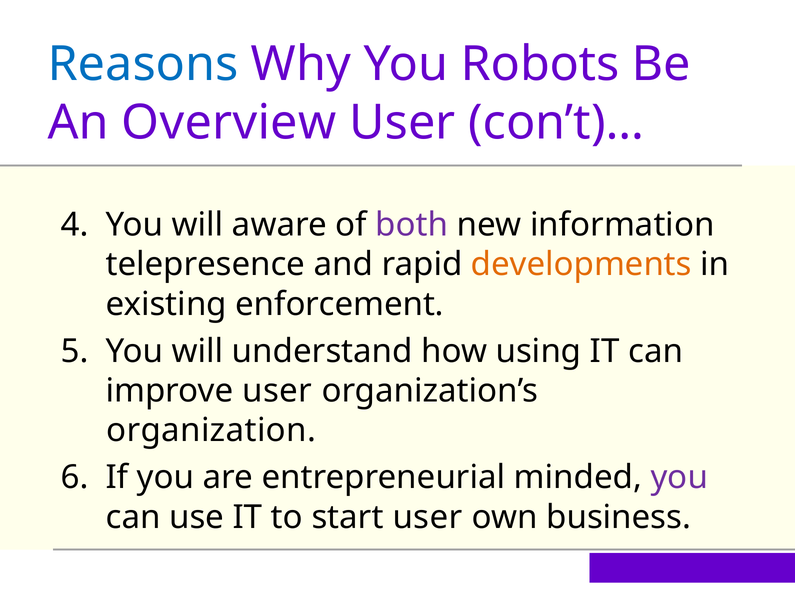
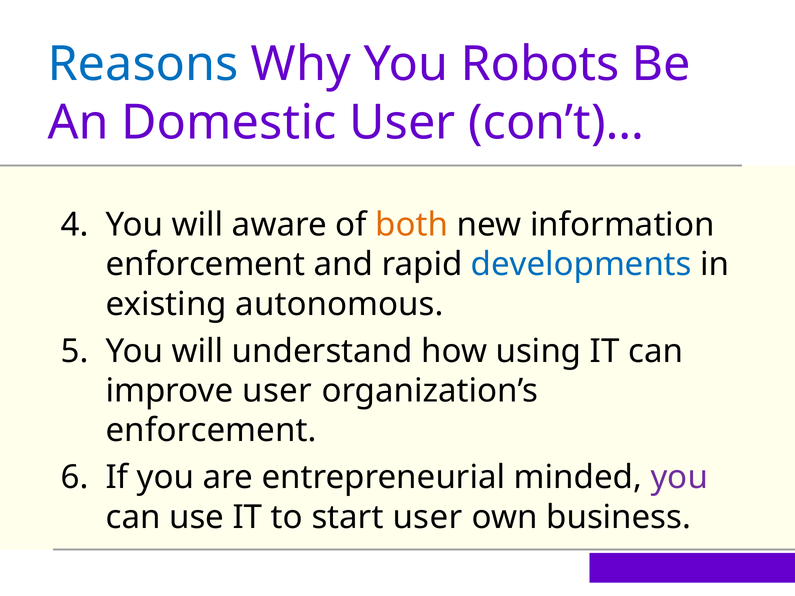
Overview: Overview -> Domestic
both colour: purple -> orange
telepresence at (205, 265): telepresence -> enforcement
developments colour: orange -> blue
enforcement: enforcement -> autonomous
organization at (211, 431): organization -> enforcement
